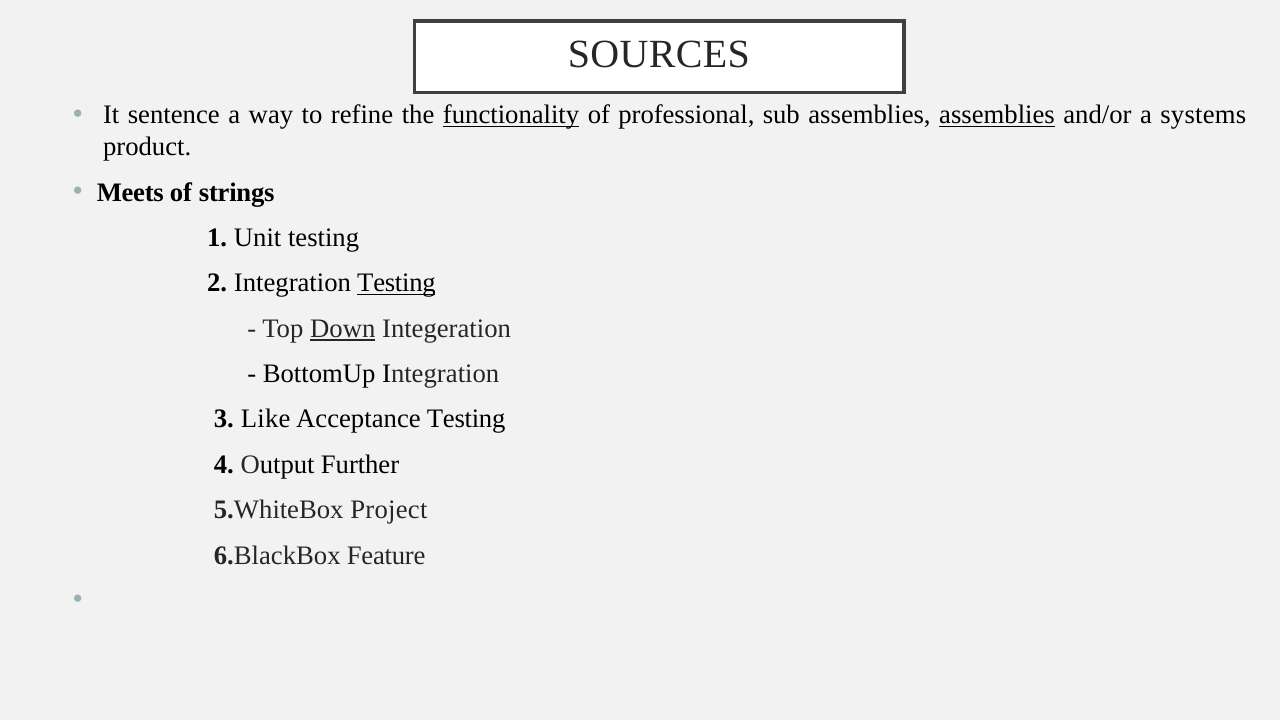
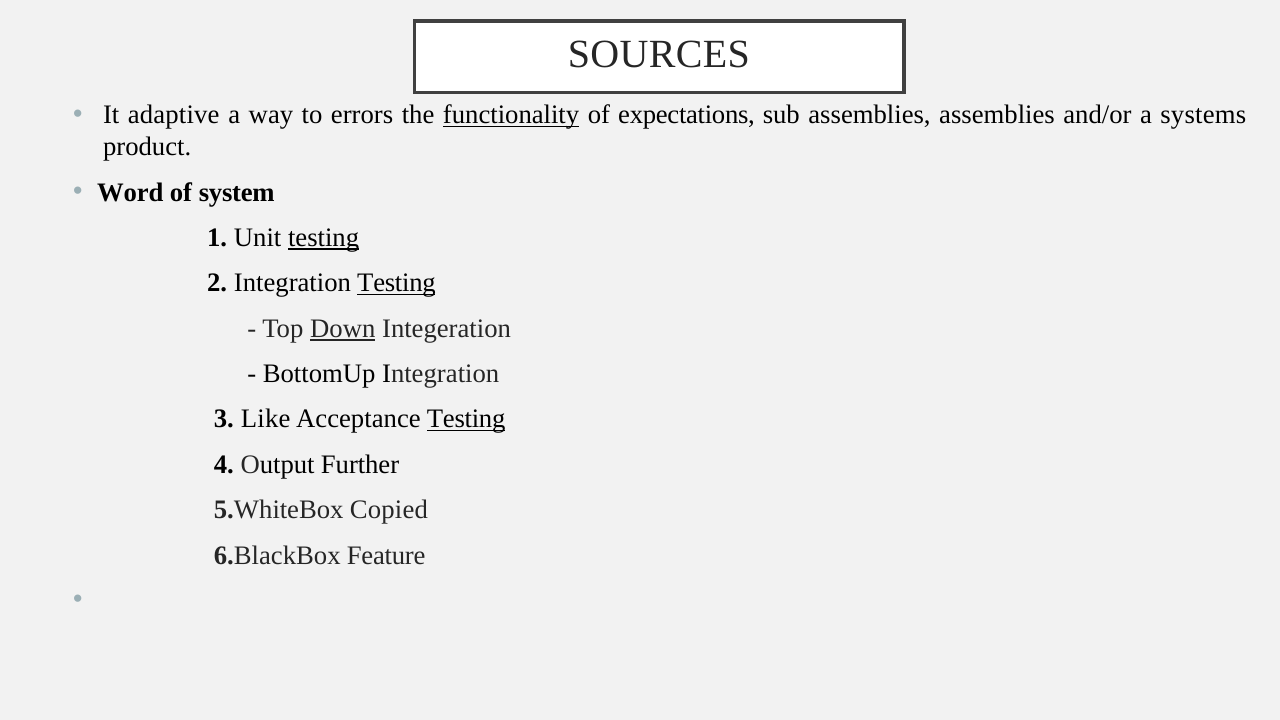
sentence: sentence -> adaptive
refine: refine -> errors
professional: professional -> expectations
assemblies at (997, 115) underline: present -> none
Meets: Meets -> Word
strings: strings -> system
testing at (324, 238) underline: none -> present
Testing at (466, 419) underline: none -> present
Project: Project -> Copied
